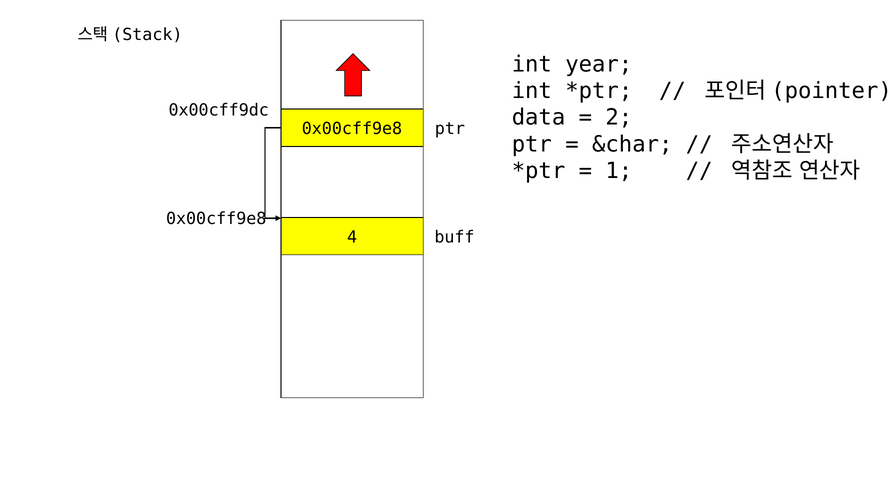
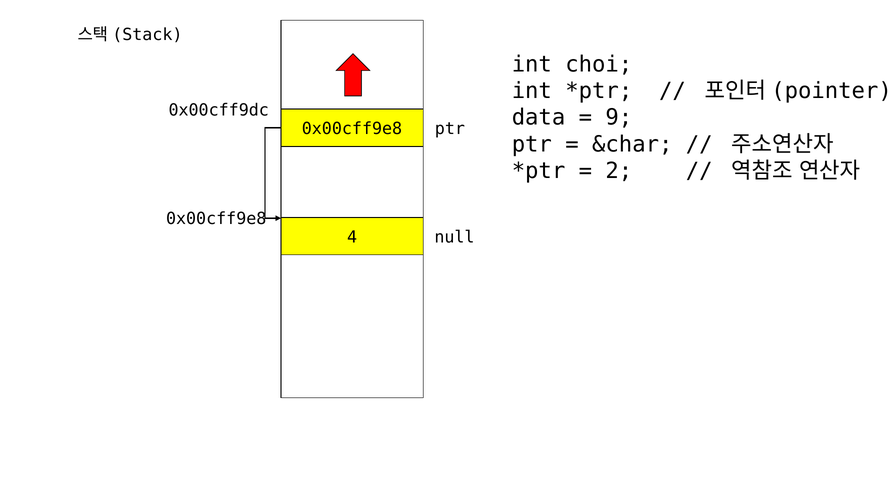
year: year -> choi
2: 2 -> 9
1: 1 -> 2
buff: buff -> null
